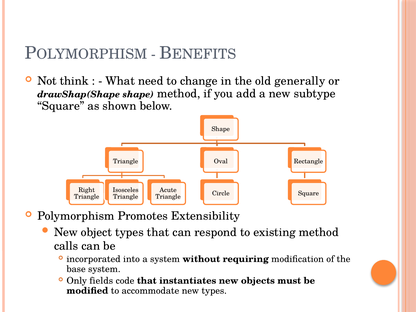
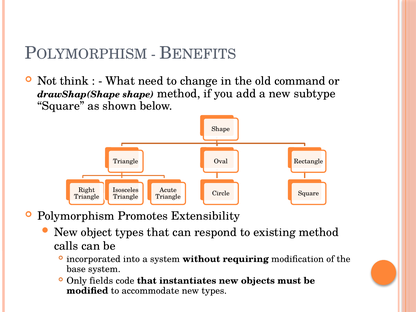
generally: generally -> command
